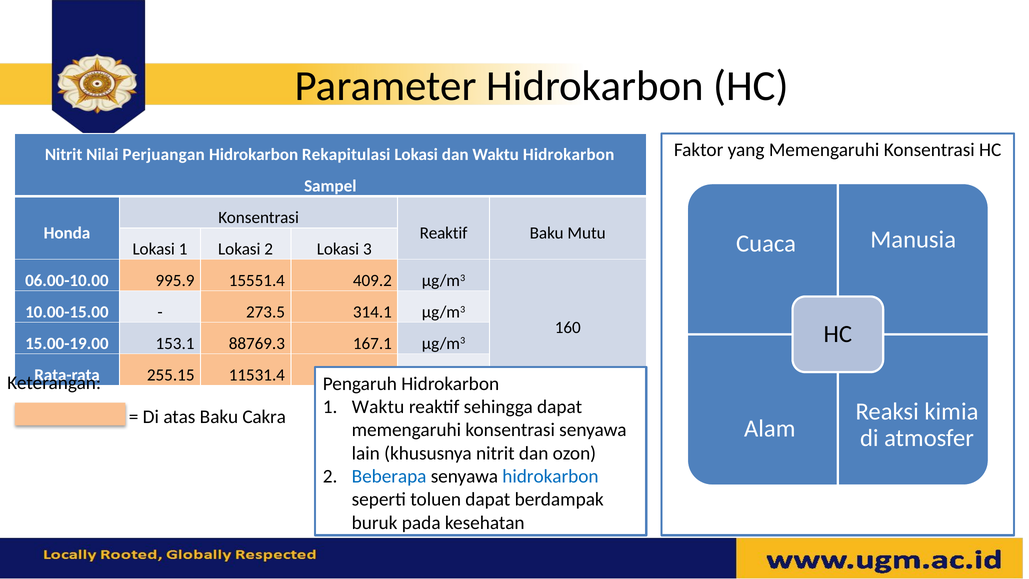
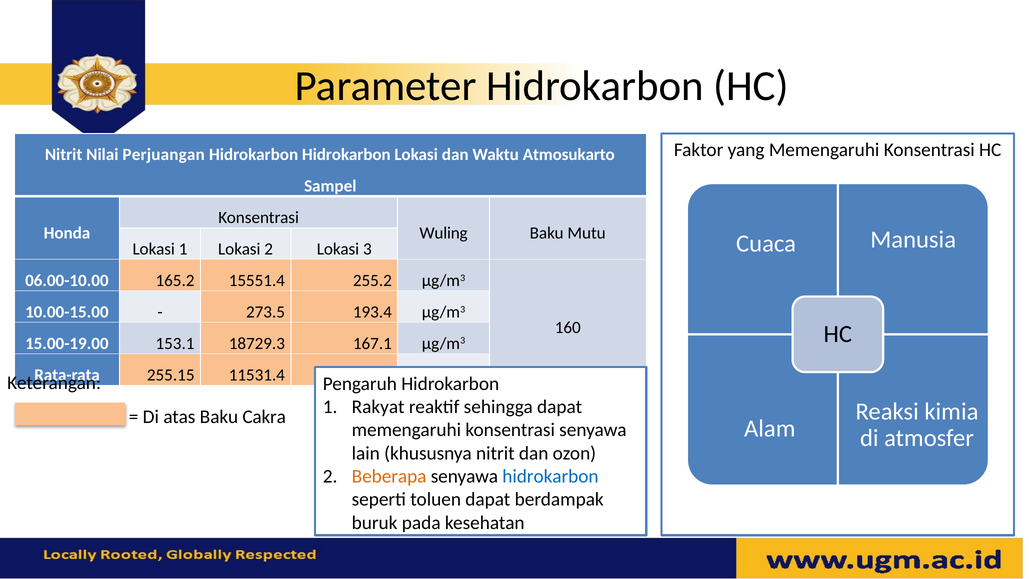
Hidrokarbon Rekapitulasi: Rekapitulasi -> Hidrokarbon
Waktu Hidrokarbon: Hidrokarbon -> Atmosukarto
Reaktif at (444, 233): Reaktif -> Wuling
995.9: 995.9 -> 165.2
409.2: 409.2 -> 255.2
314.1: 314.1 -> 193.4
88769.3: 88769.3 -> 18729.3
1 Waktu: Waktu -> Rakyat
Beberapa colour: blue -> orange
